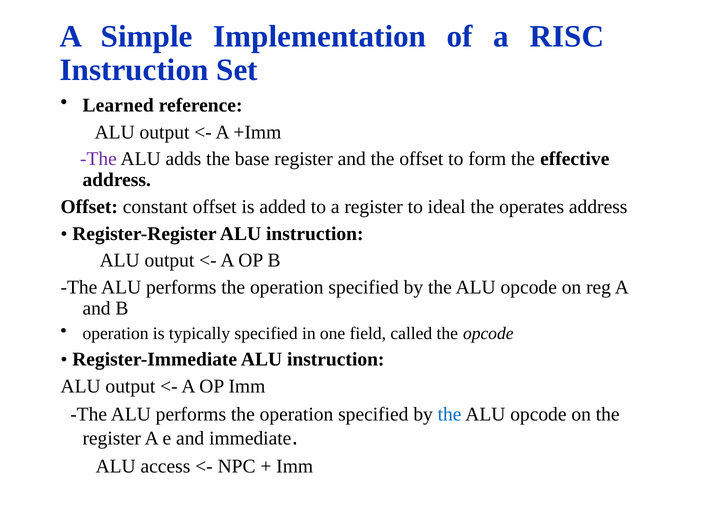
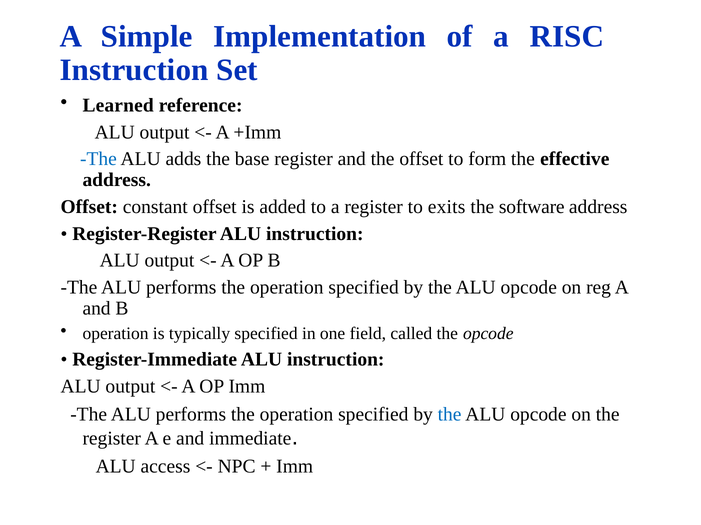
The at (98, 159) colour: purple -> blue
ideal: ideal -> exits
operates: operates -> software
